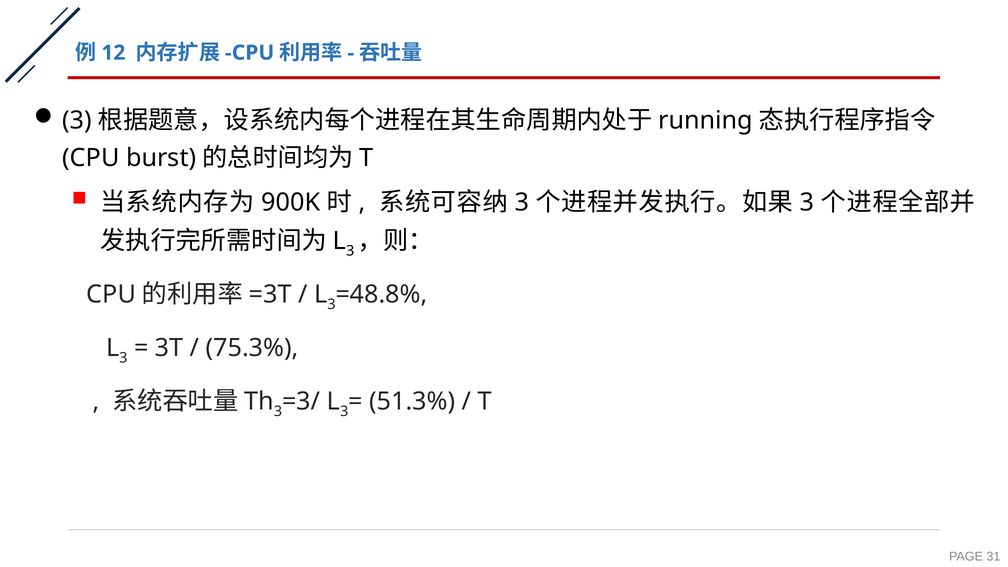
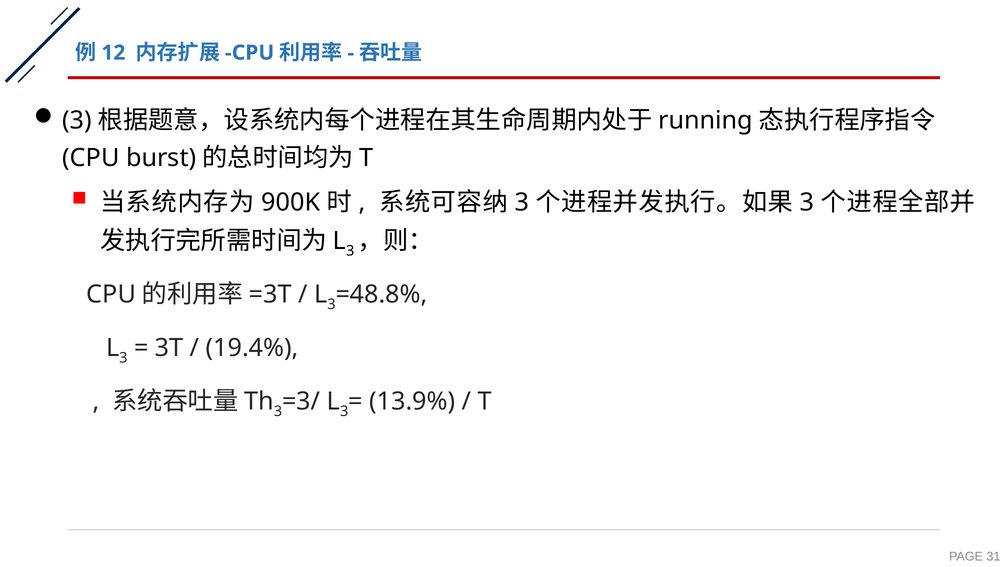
75.3%: 75.3% -> 19.4%
51.3%: 51.3% -> 13.9%
